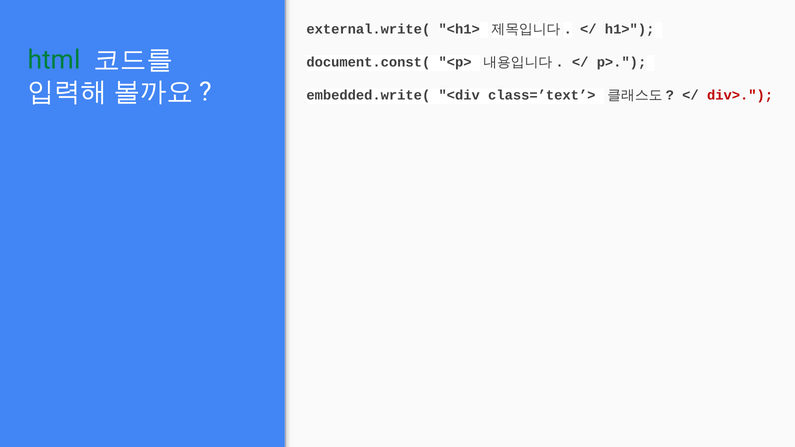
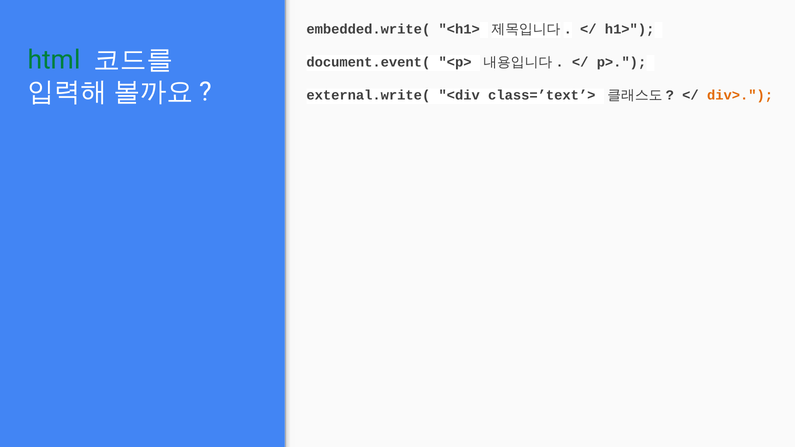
external.write(: external.write( -> embedded.write(
document.const(: document.const( -> document.event(
embedded.write(: embedded.write( -> external.write(
div> colour: red -> orange
